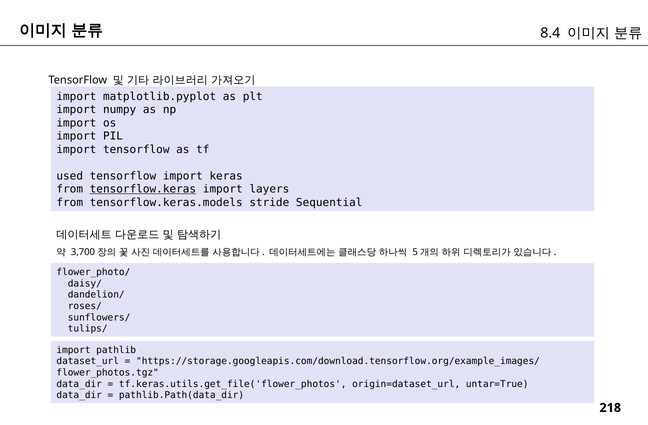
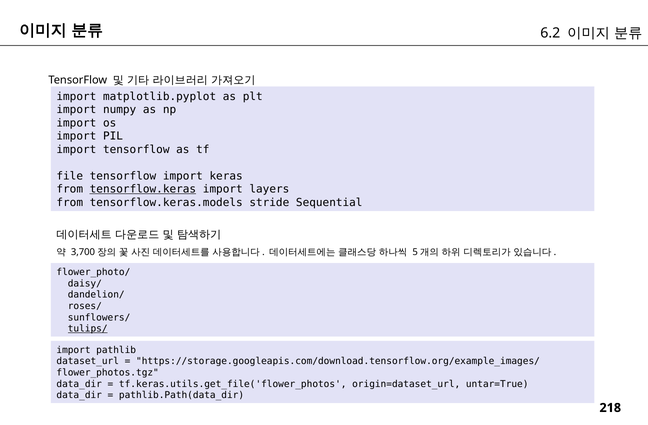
8.4: 8.4 -> 6.2
used: used -> file
tulips/ underline: none -> present
